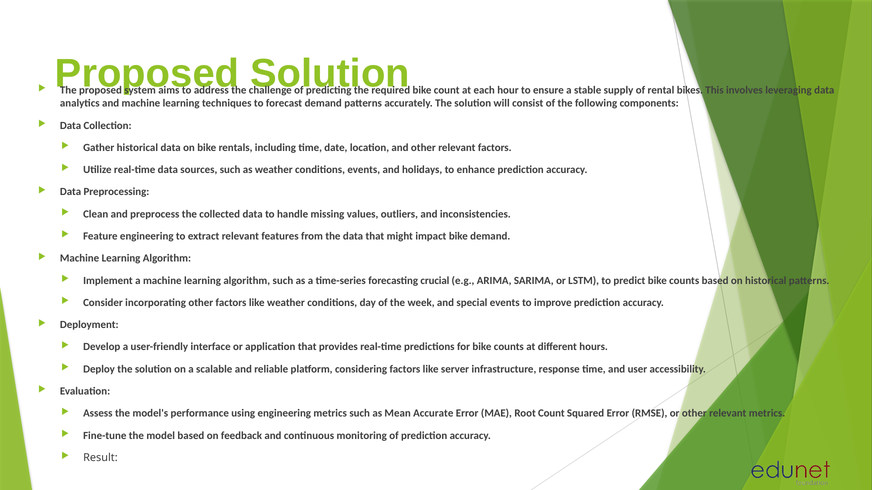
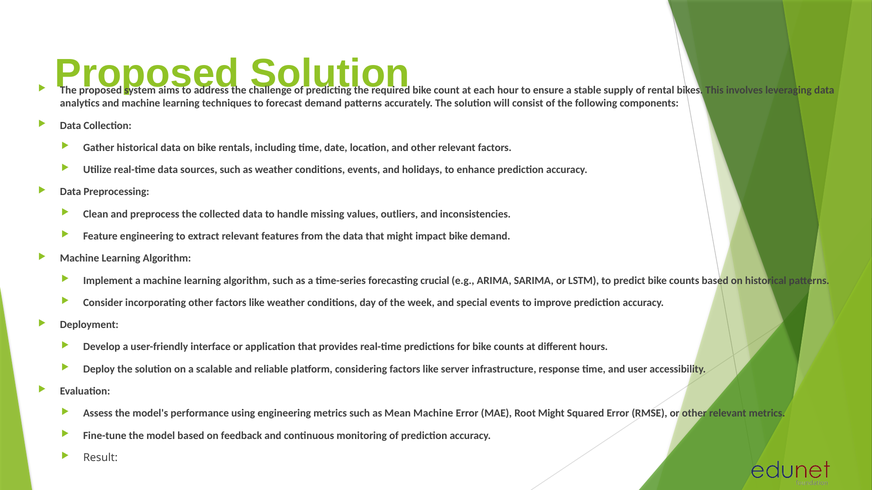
Mean Accurate: Accurate -> Machine
Root Count: Count -> Might
